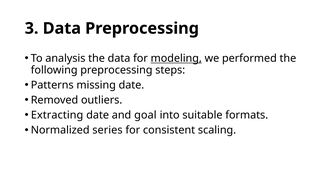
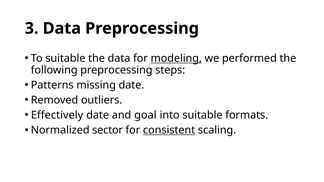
To analysis: analysis -> suitable
Extracting: Extracting -> Effectively
series: series -> sector
consistent underline: none -> present
